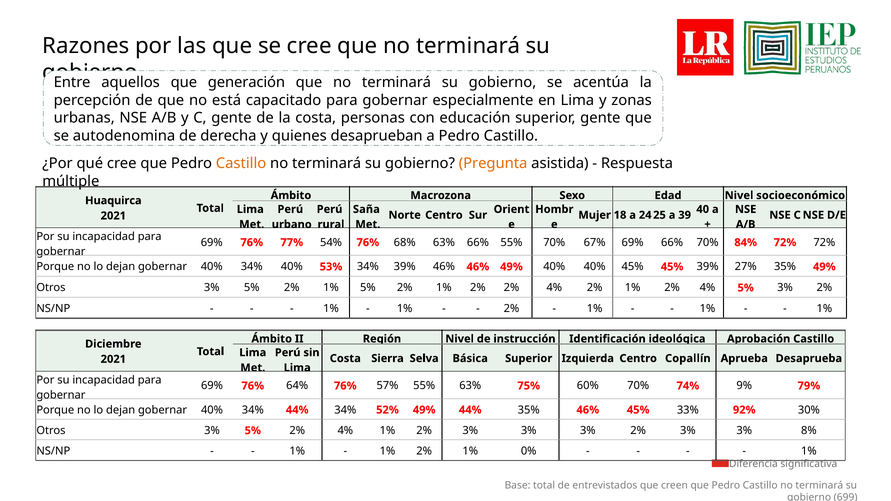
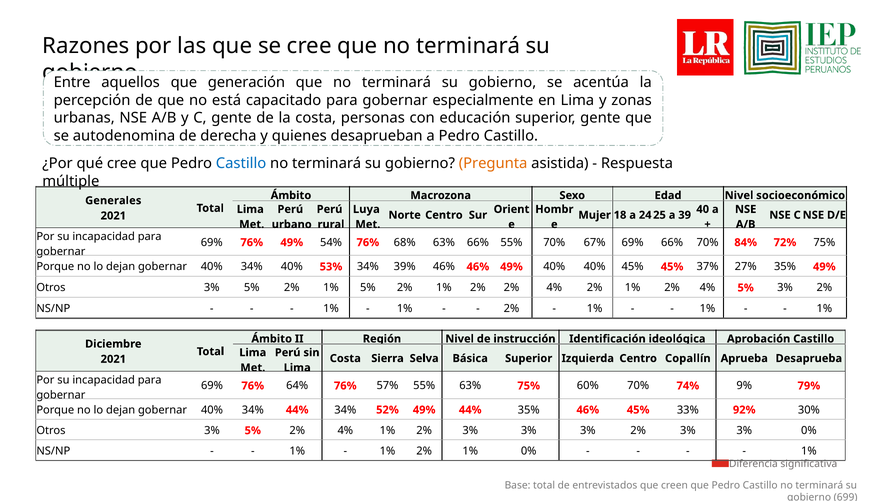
Castillo at (241, 164) colour: orange -> blue
Huaquirca: Huaquirca -> Generales
Saña: Saña -> Luya
76% 77%: 77% -> 49%
72% 72%: 72% -> 75%
45% 39%: 39% -> 37%
3% 8%: 8% -> 0%
